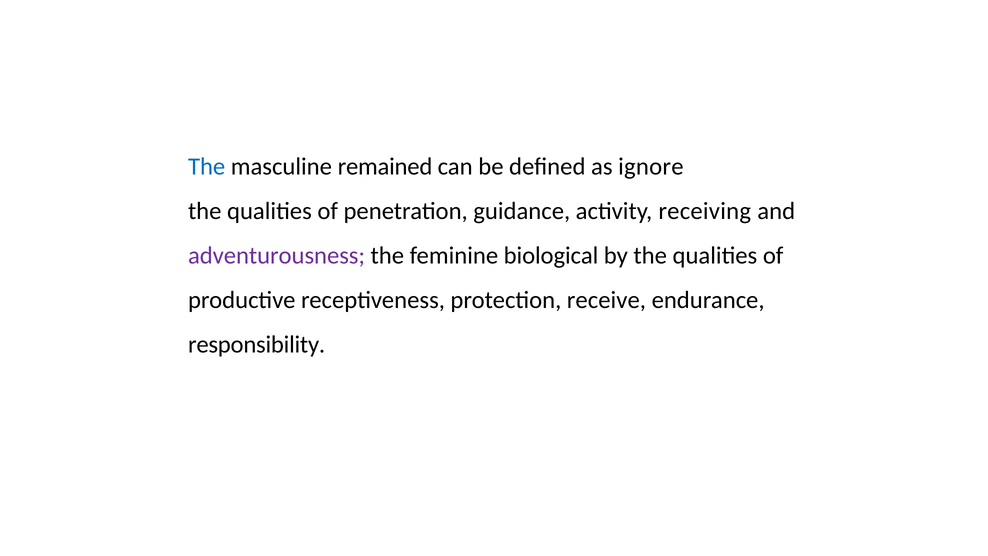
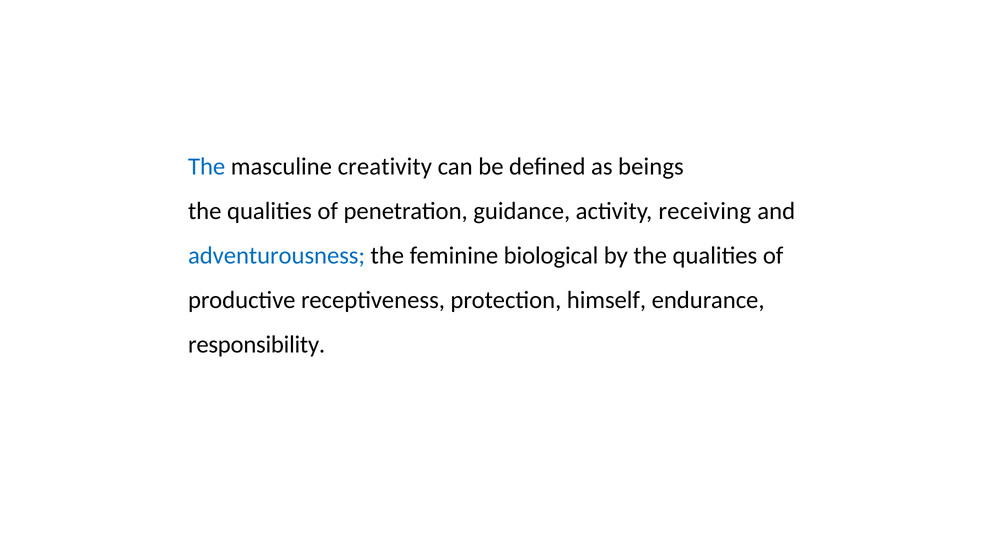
remained: remained -> creativity
ignore: ignore -> beings
adventurousness colour: purple -> blue
receive: receive -> himself
